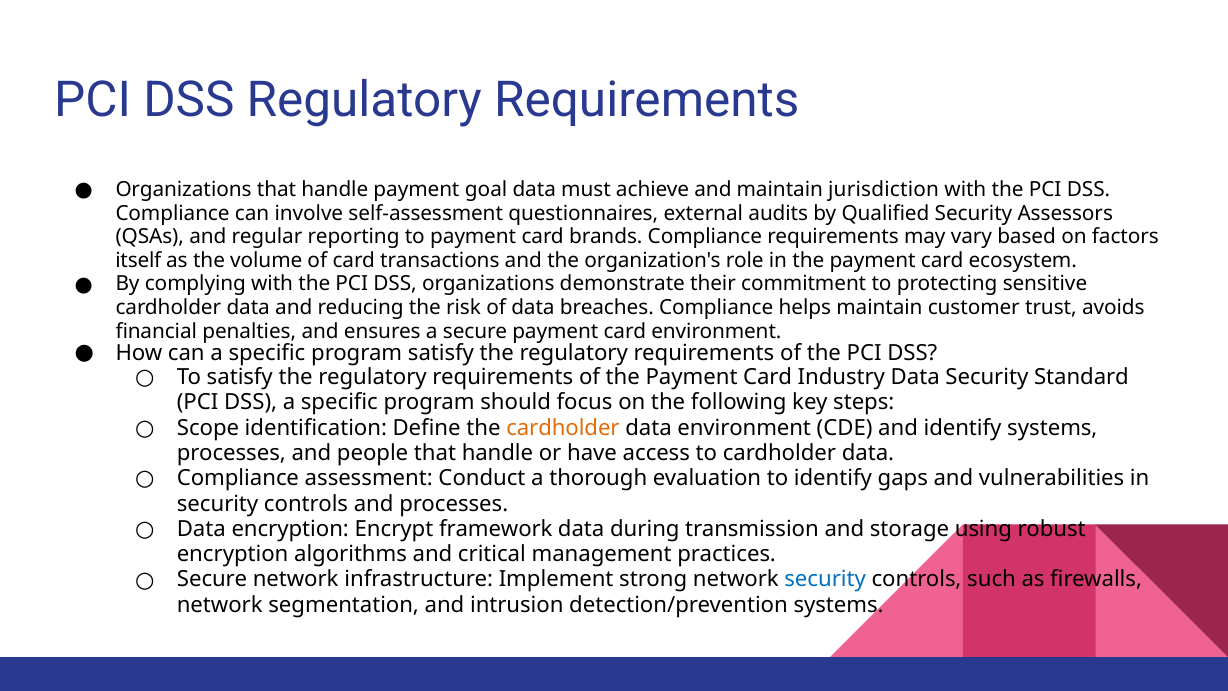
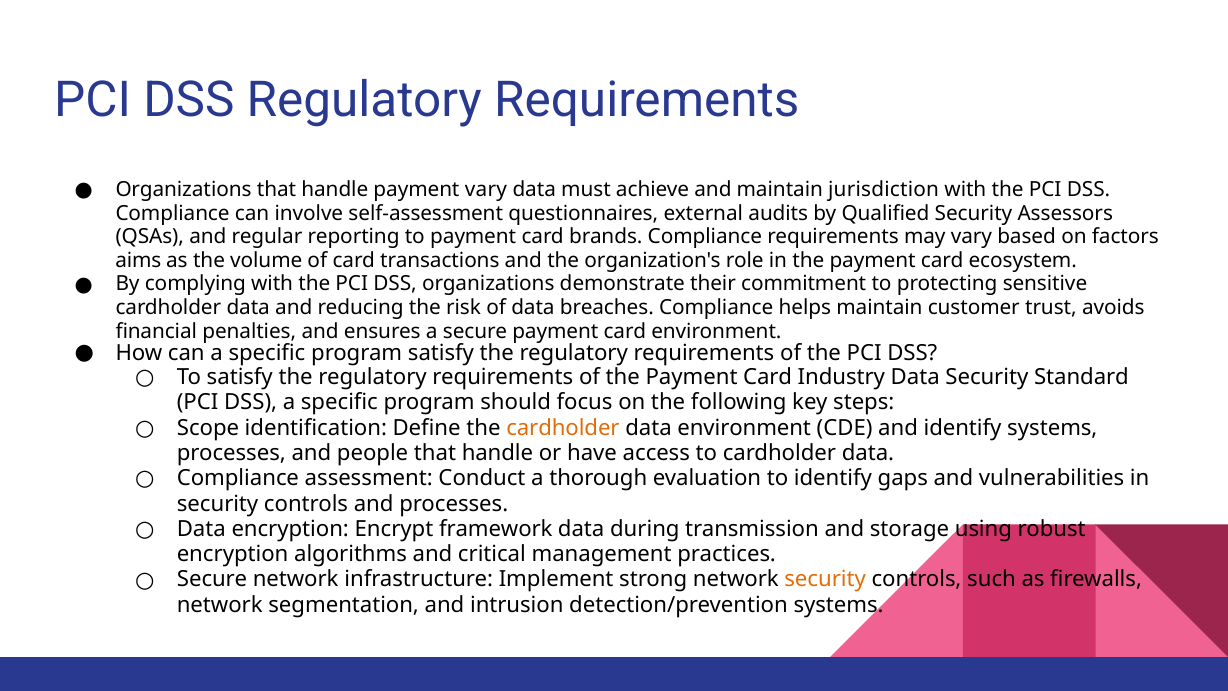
payment goal: goal -> vary
itself: itself -> aims
security at (825, 579) colour: blue -> orange
